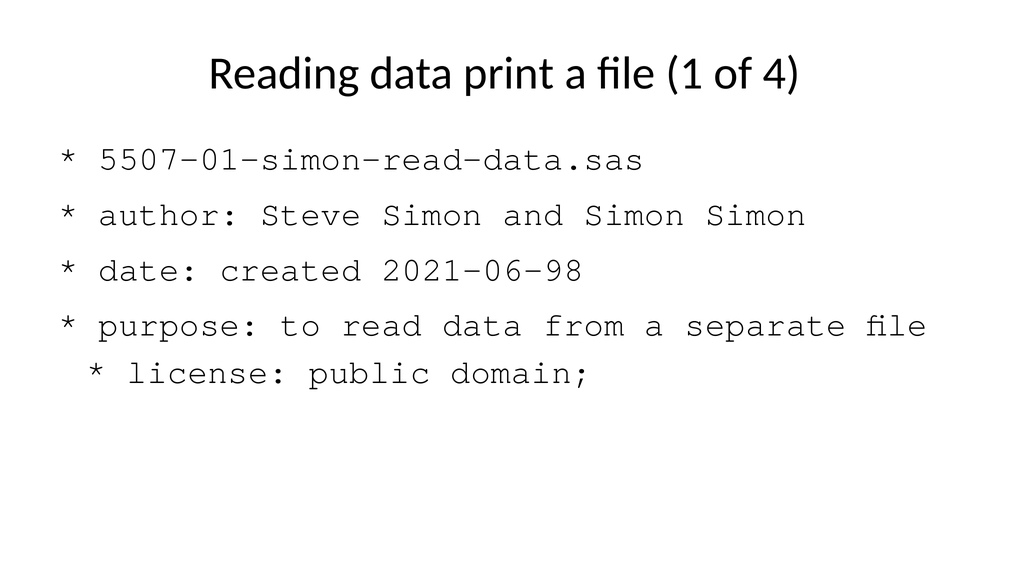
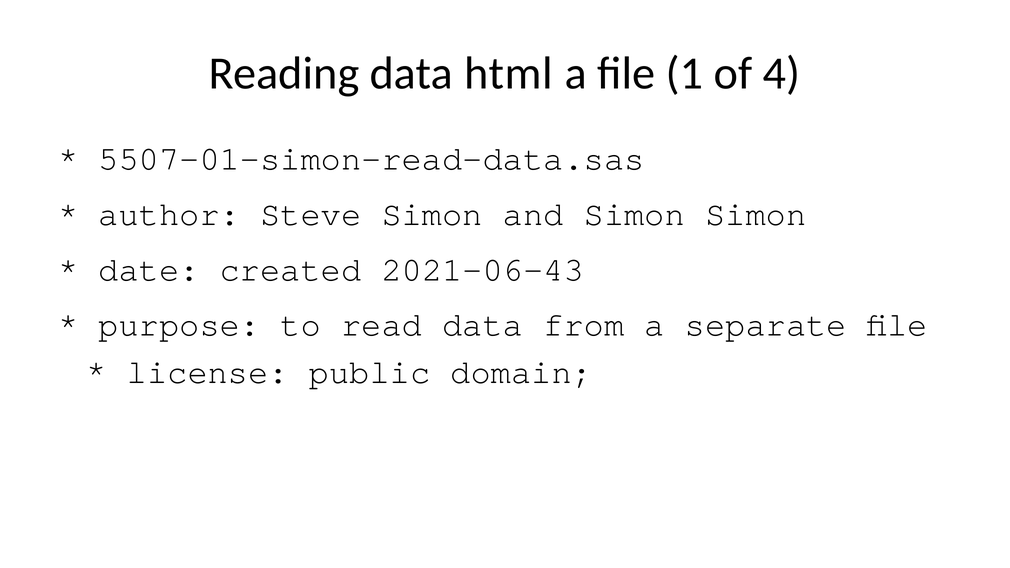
print: print -> html
2021-06-98: 2021-06-98 -> 2021-06-43
